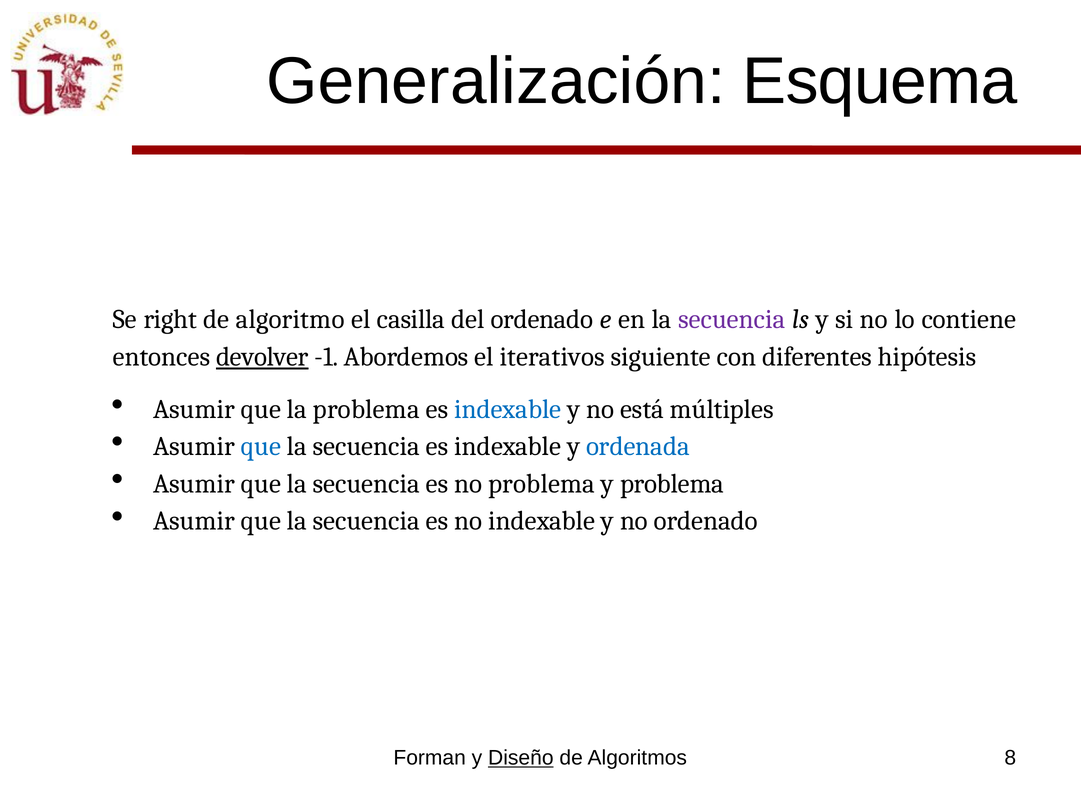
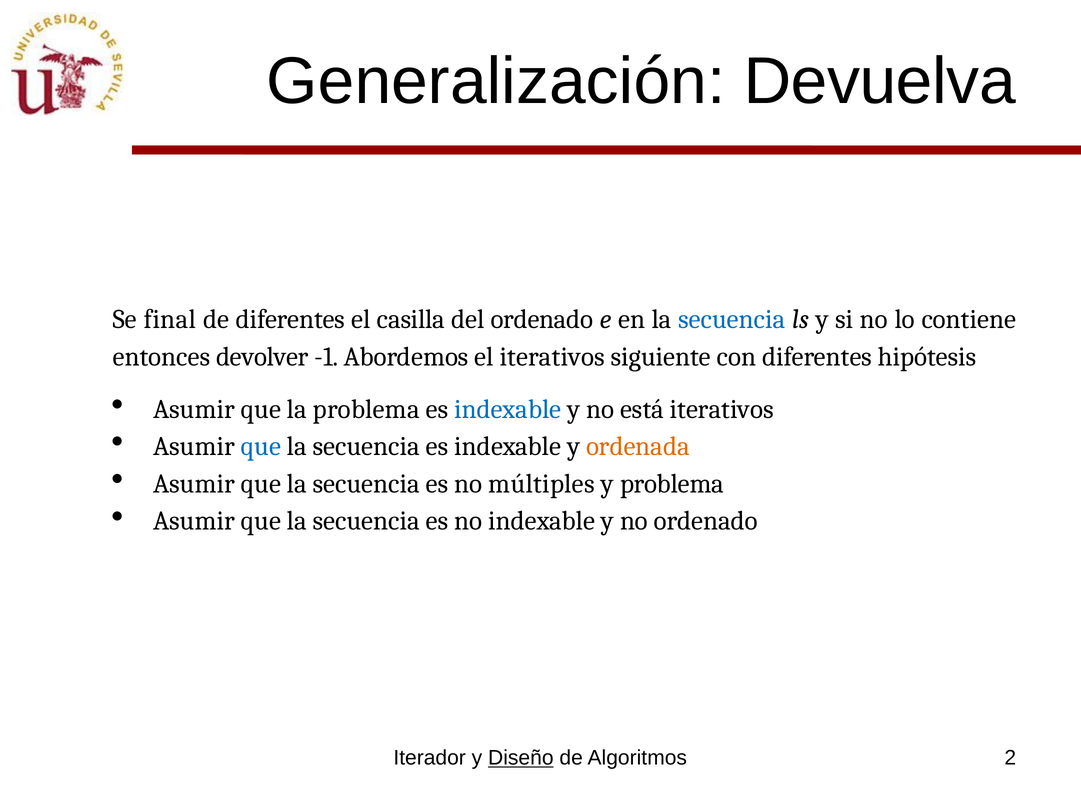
Esquema: Esquema -> Devuelva
right: right -> final
de algoritmo: algoritmo -> diferentes
secuencia at (732, 319) colour: purple -> blue
devolver underline: present -> none
está múltiples: múltiples -> iterativos
ordenada colour: blue -> orange
no problema: problema -> múltiples
Forman: Forman -> Iterador
8: 8 -> 2
